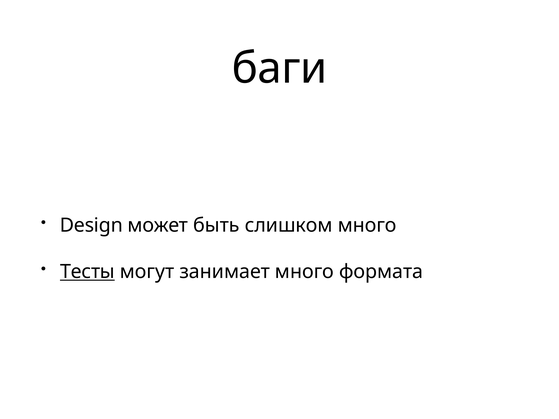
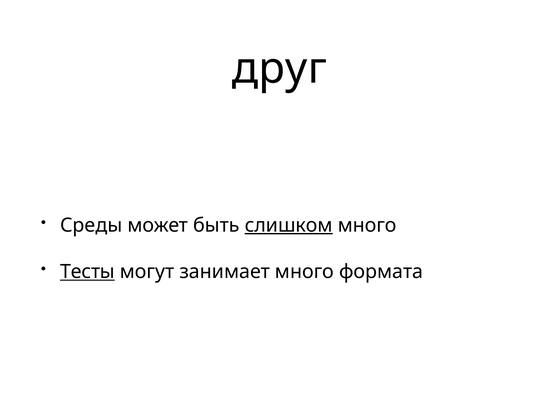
баги: баги -> друг
Design: Design -> Среды
слишком underline: none -> present
